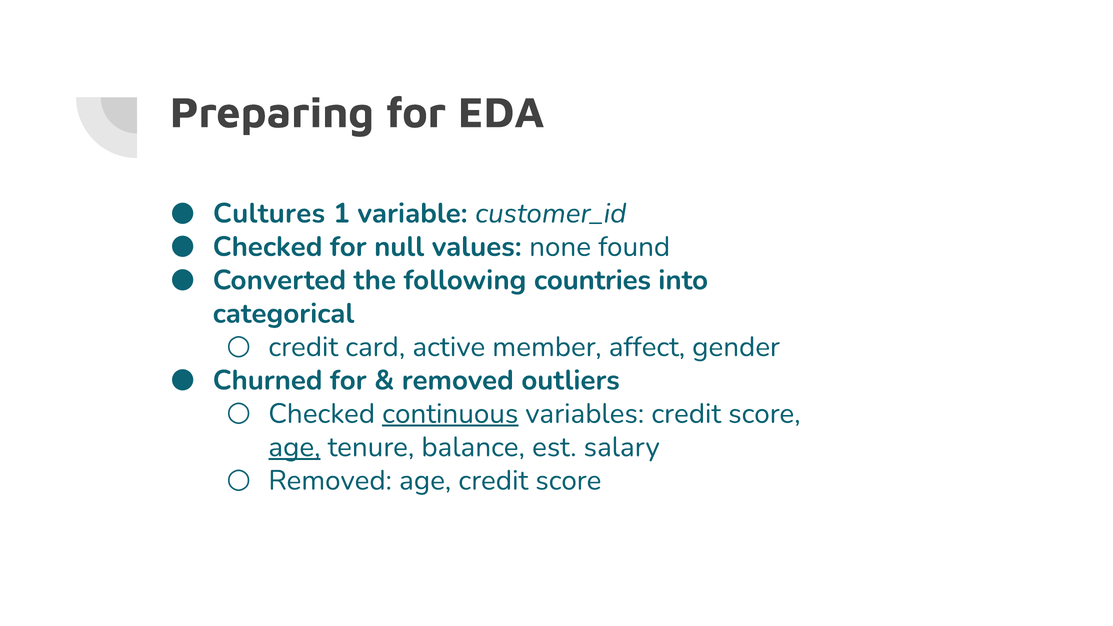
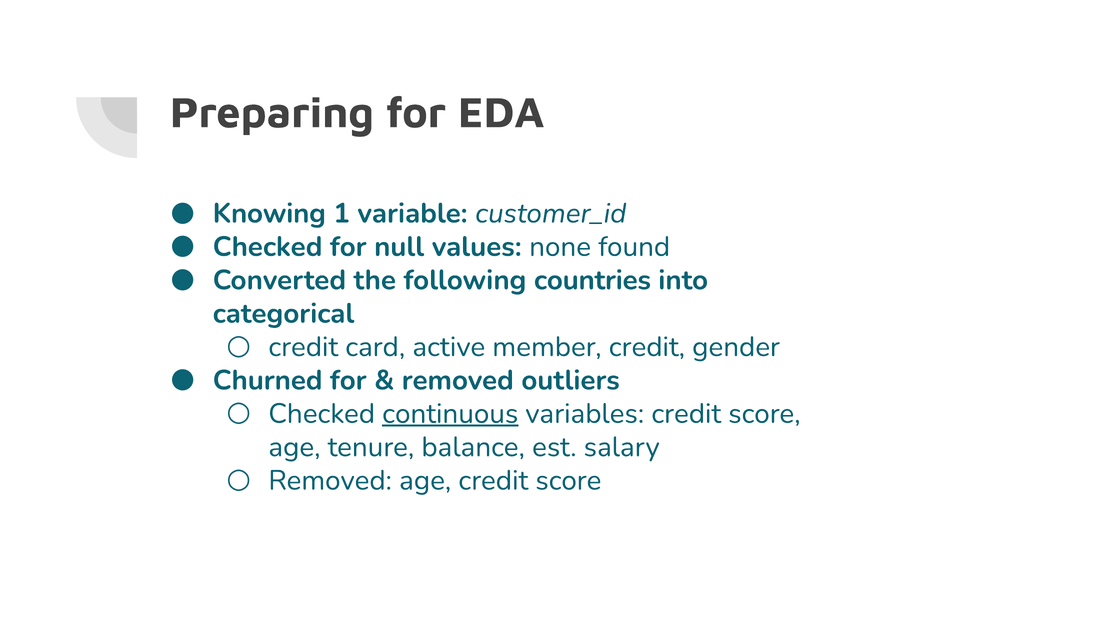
Cultures: Cultures -> Knowing
member affect: affect -> credit
age at (294, 447) underline: present -> none
